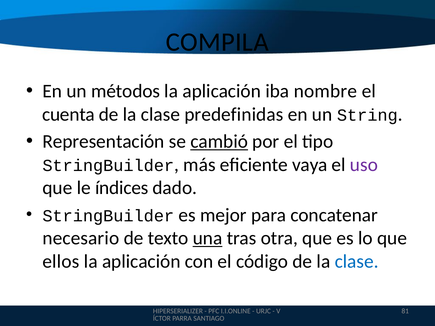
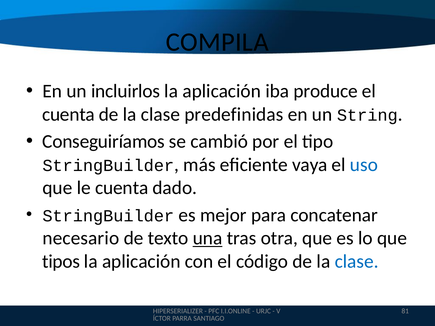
métodos: métodos -> incluirlos
nombre: nombre -> produce
Representación: Representación -> Conseguiríamos
cambió underline: present -> none
uso colour: purple -> blue
le índices: índices -> cuenta
ellos: ellos -> tipos
